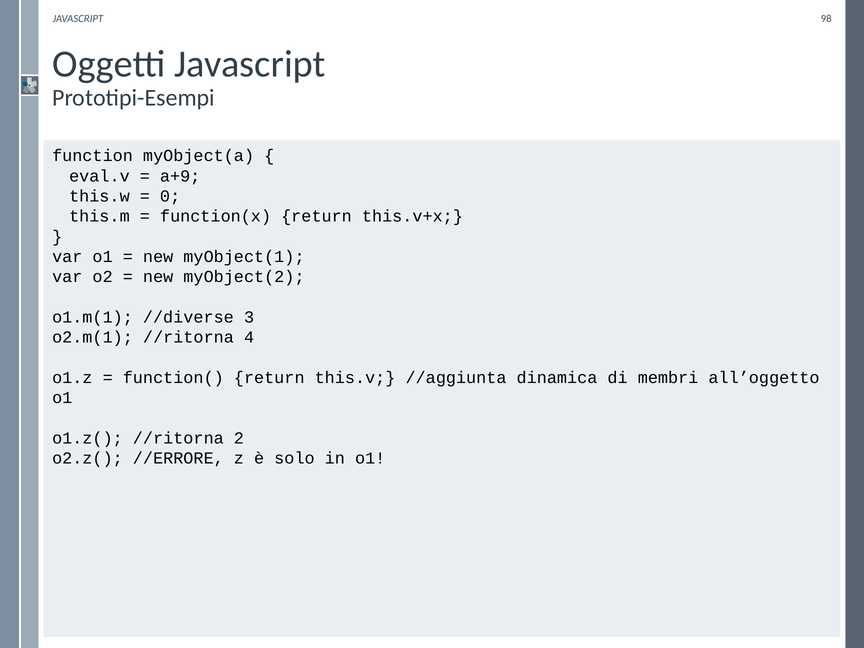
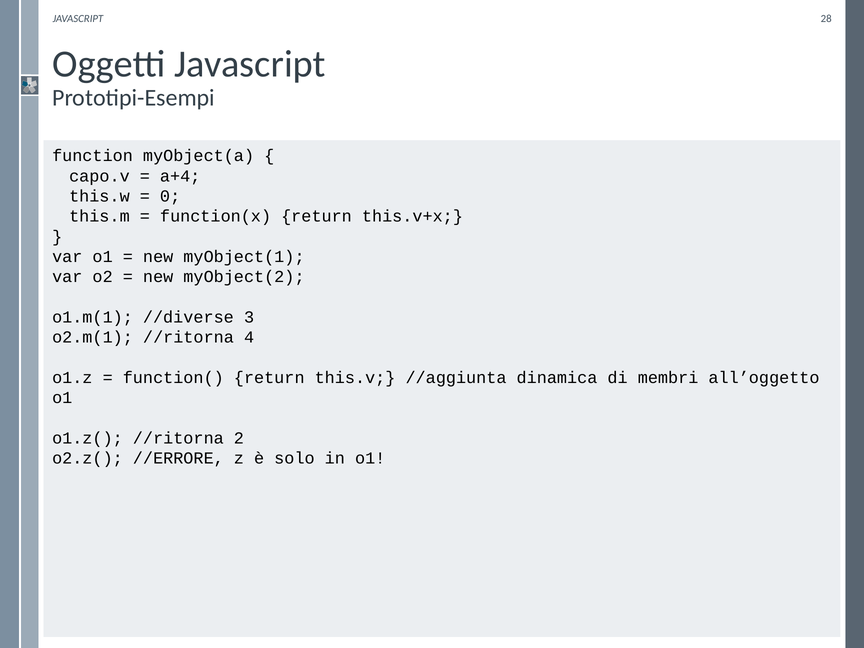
98: 98 -> 28
eval.v: eval.v -> capo.v
a+9: a+9 -> a+4
